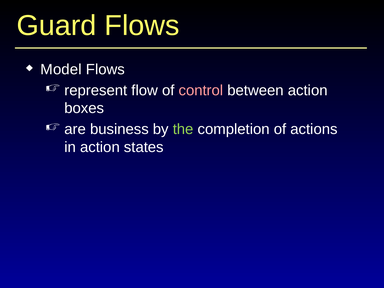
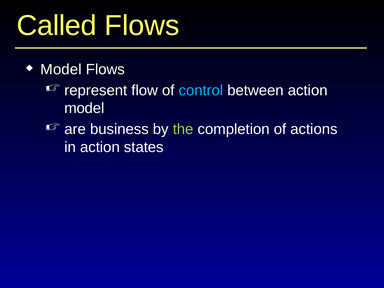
Guard: Guard -> Called
control colour: pink -> light blue
boxes at (84, 108): boxes -> model
